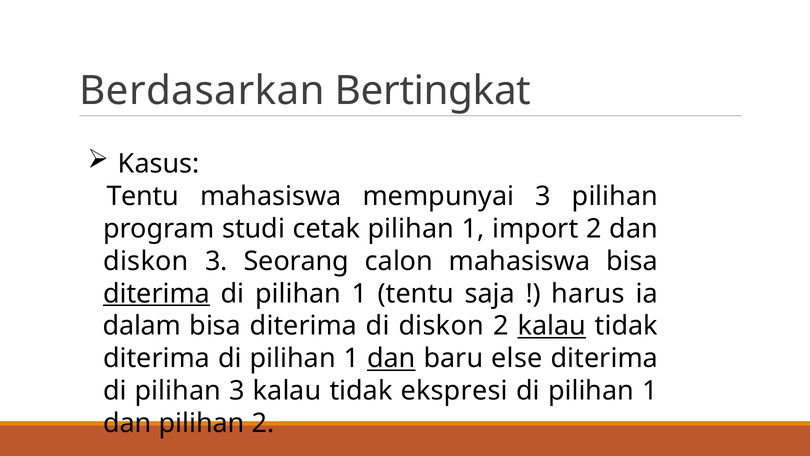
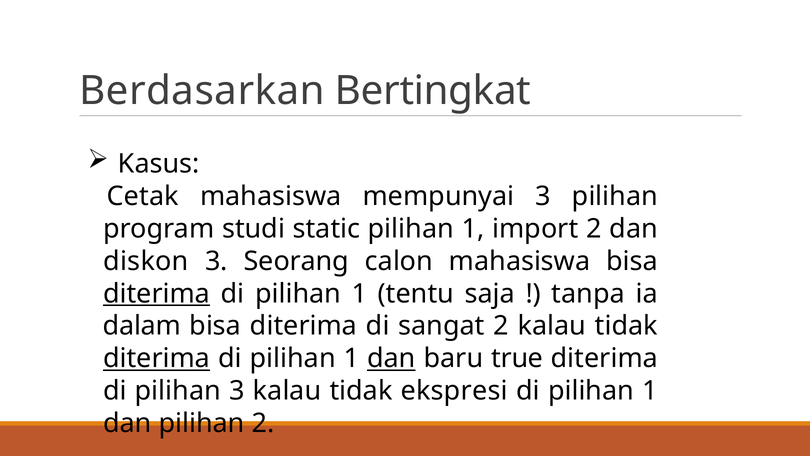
Tentu at (143, 196): Tentu -> Cetak
cetak: cetak -> static
harus: harus -> tanpa
di diskon: diskon -> sangat
kalau at (552, 326) underline: present -> none
diterima at (157, 358) underline: none -> present
else: else -> true
